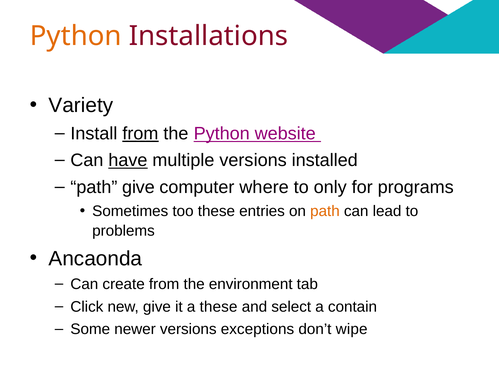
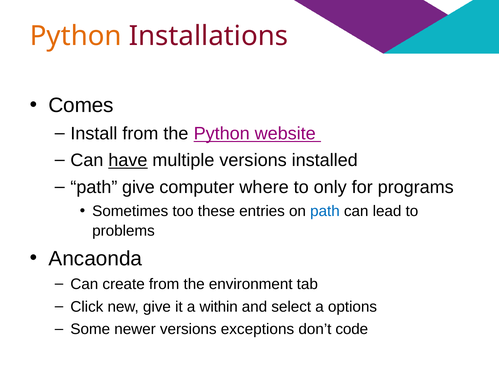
Variety: Variety -> Comes
from at (140, 134) underline: present -> none
path at (325, 211) colour: orange -> blue
a these: these -> within
contain: contain -> options
wipe: wipe -> code
